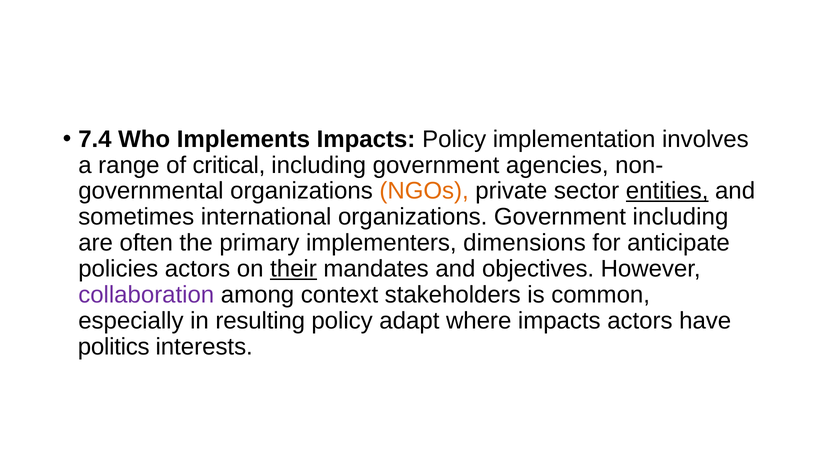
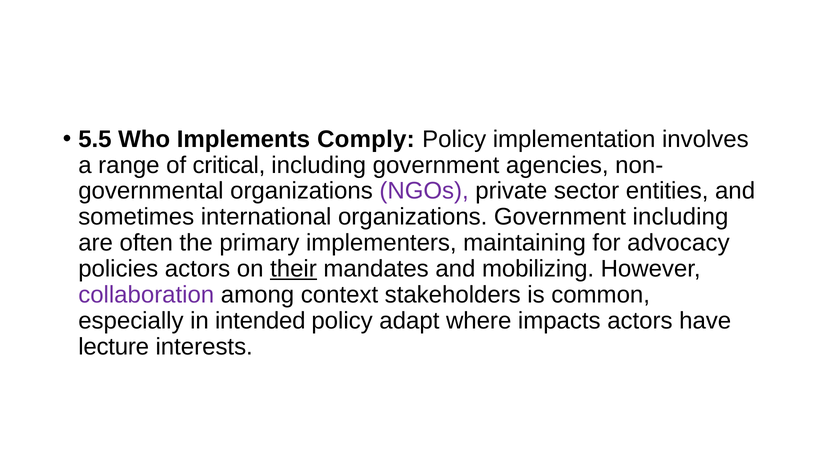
7.4: 7.4 -> 5.5
Implements Impacts: Impacts -> Comply
NGOs colour: orange -> purple
entities underline: present -> none
dimensions: dimensions -> maintaining
anticipate: anticipate -> advocacy
objectives: objectives -> mobilizing
resulting: resulting -> intended
politics: politics -> lecture
